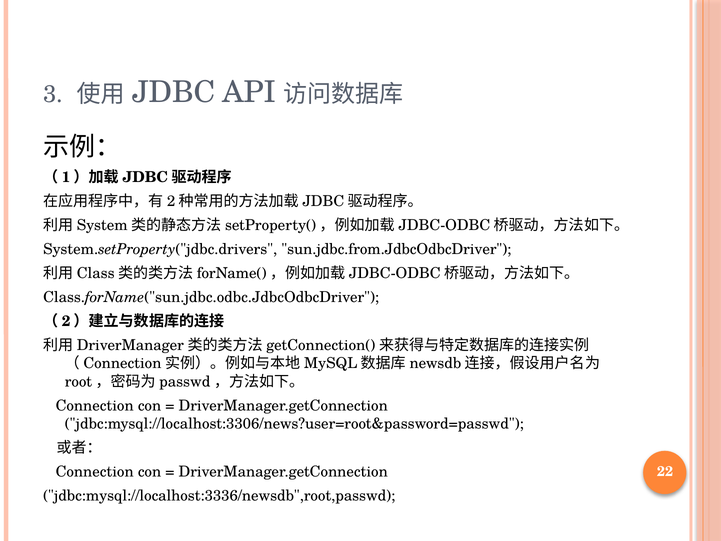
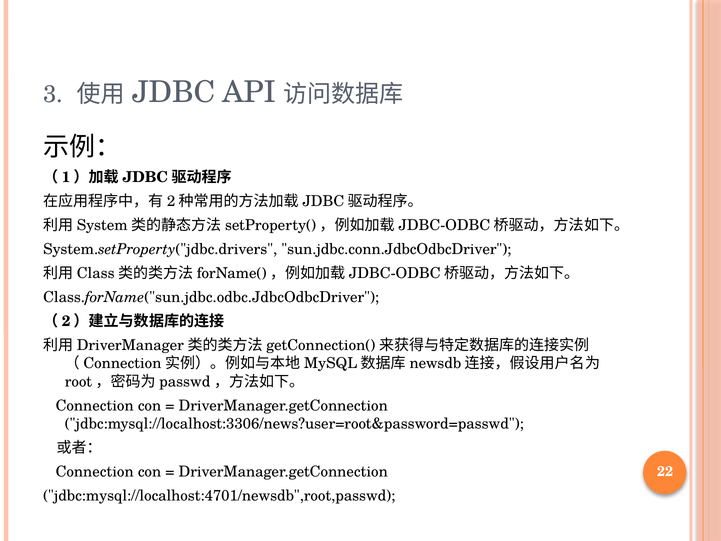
sun.jdbc.from.JdbcOdbcDriver: sun.jdbc.from.JdbcOdbcDriver -> sun.jdbc.conn.JdbcOdbcDriver
jdbc:mysql://localhost:3336/newsdb",root,passwd: jdbc:mysql://localhost:3336/newsdb",root,passwd -> jdbc:mysql://localhost:4701/newsdb",root,passwd
